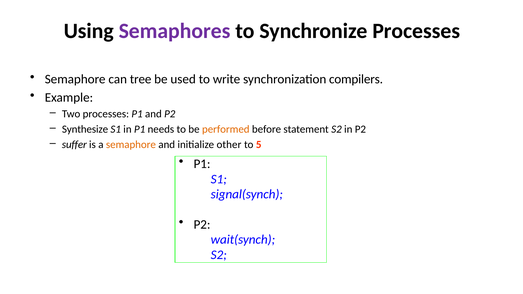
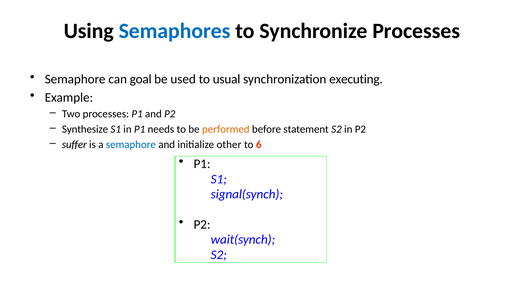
Semaphores colour: purple -> blue
tree: tree -> goal
write: write -> usual
compilers: compilers -> executing
semaphore at (131, 145) colour: orange -> blue
5: 5 -> 6
